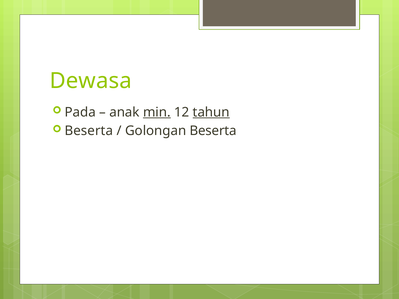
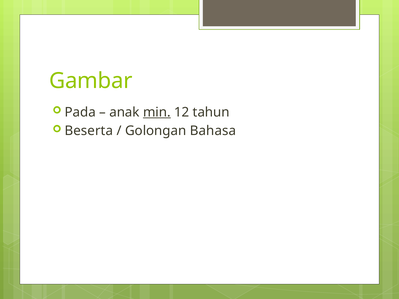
Dewasa: Dewasa -> Gambar
tahun underline: present -> none
Golongan Beserta: Beserta -> Bahasa
